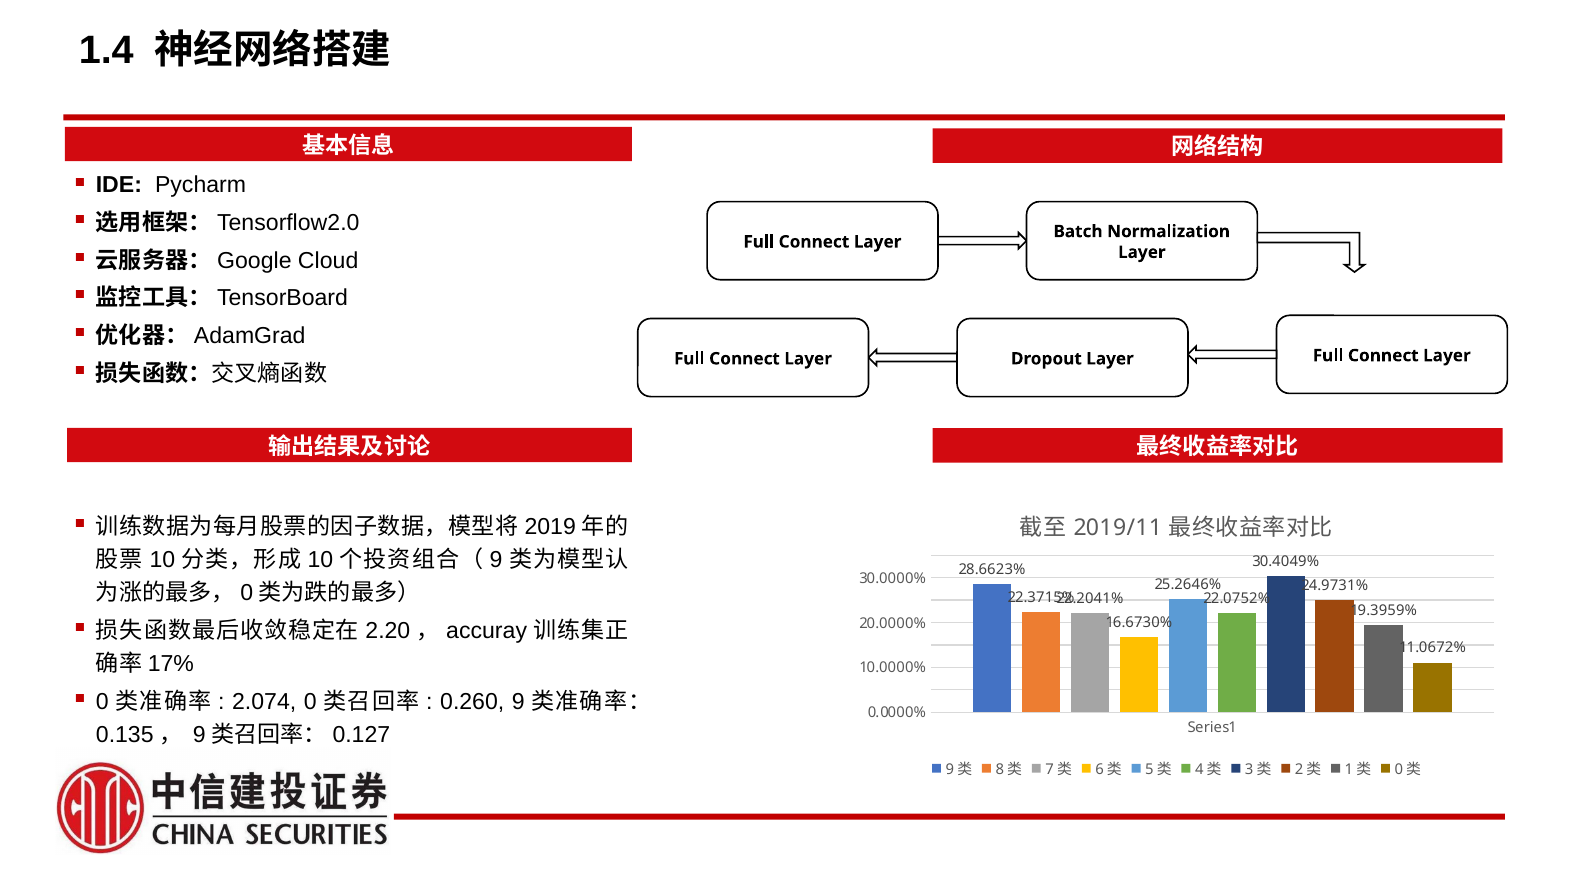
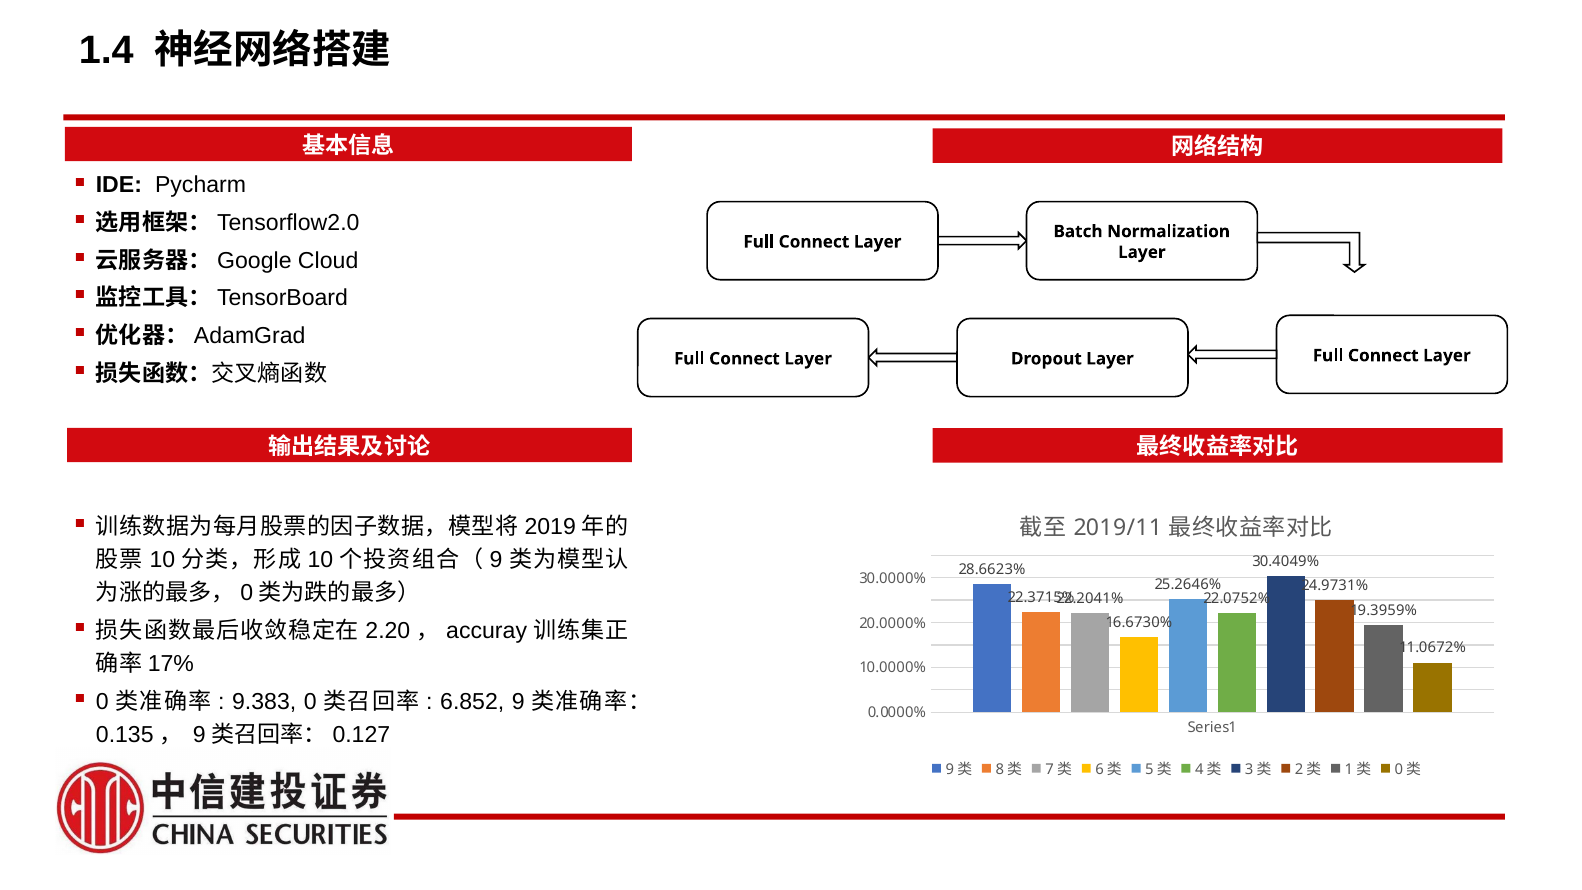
2.074: 2.074 -> 9.383
0.260: 0.260 -> 6.852
